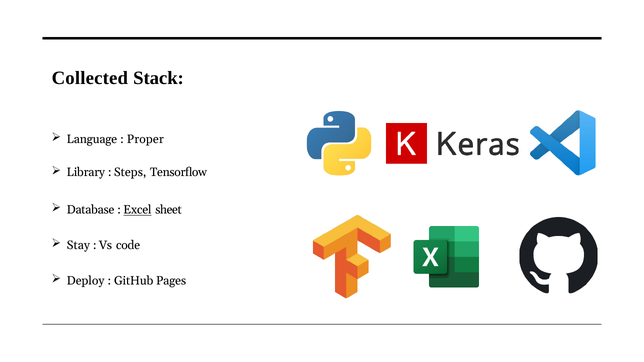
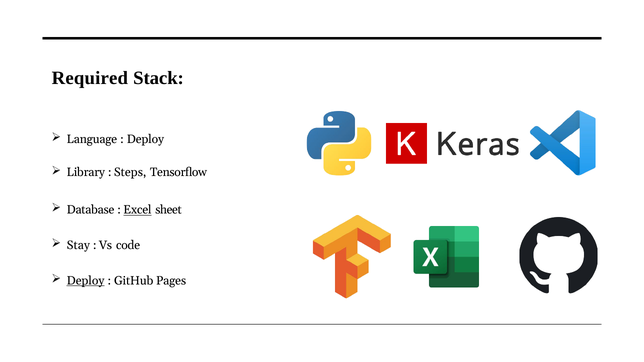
Collected: Collected -> Required
Proper at (145, 139): Proper -> Deploy
Deploy at (86, 281) underline: none -> present
